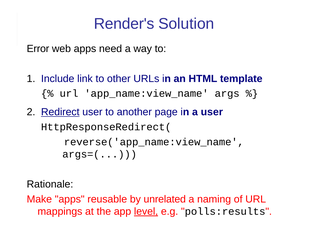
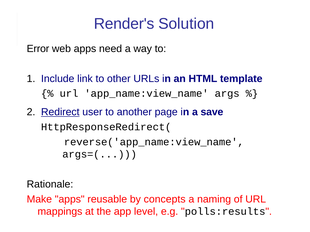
a user: user -> save
unrelated: unrelated -> concepts
level underline: present -> none
